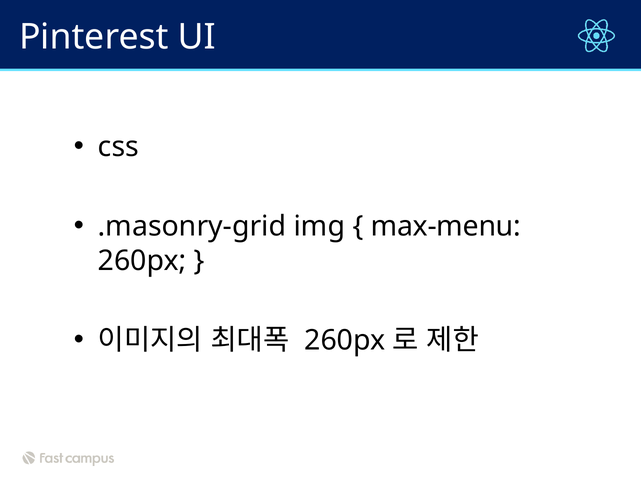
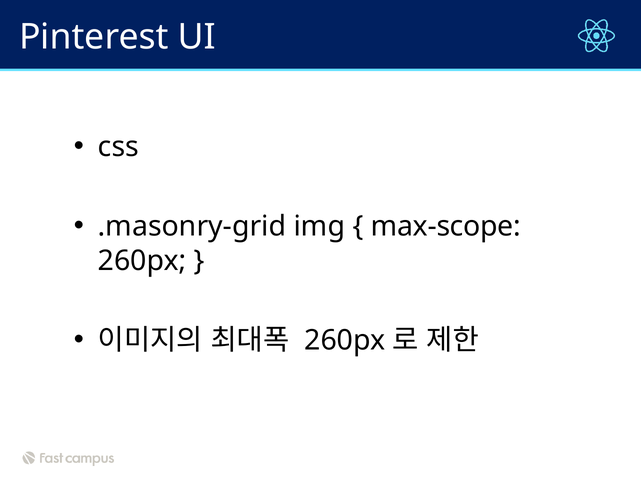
max-menu: max-menu -> max-scope
